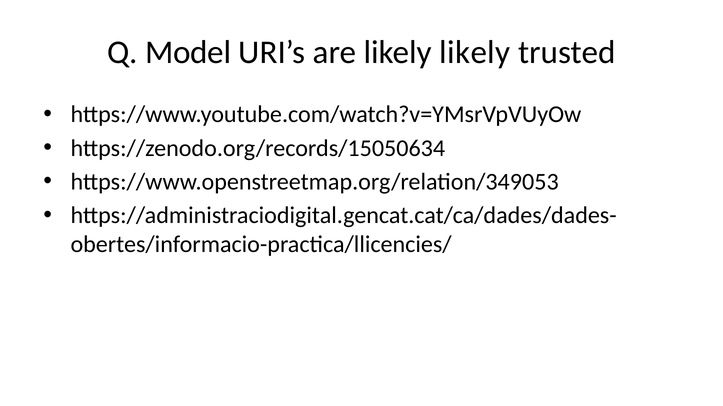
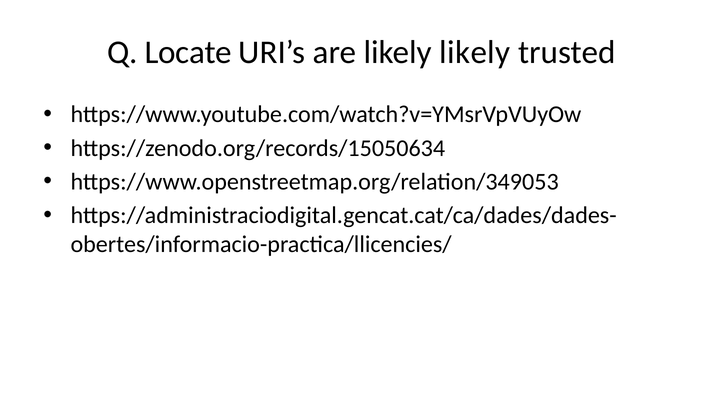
Model: Model -> Locate
